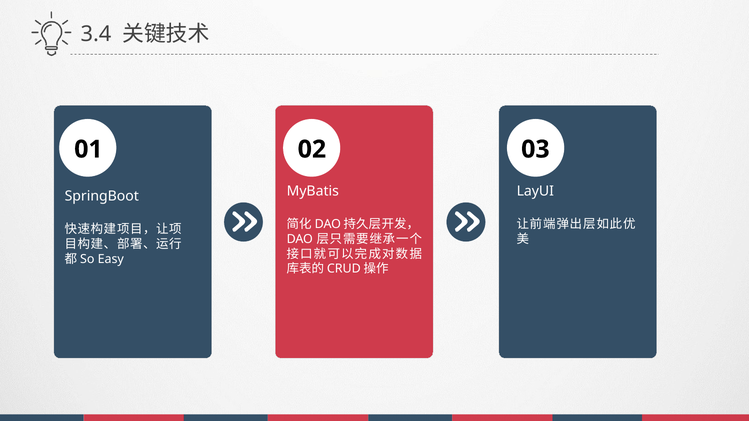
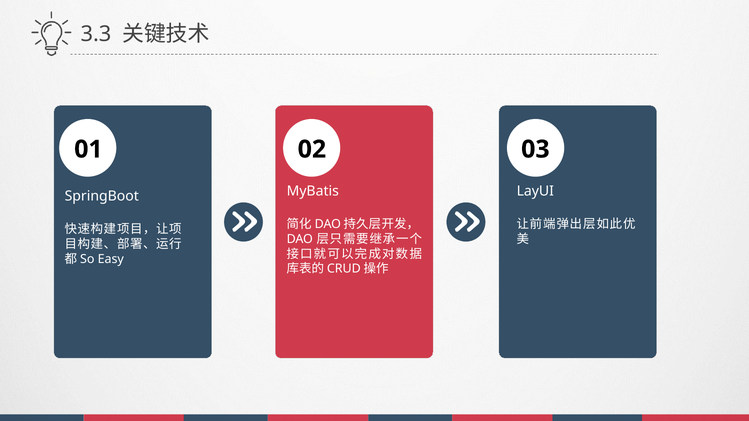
3.4: 3.4 -> 3.3
